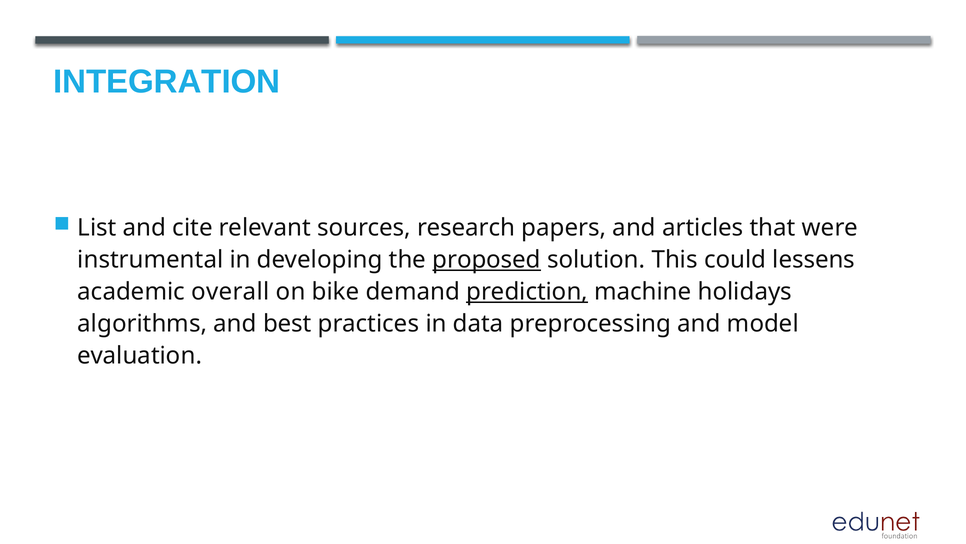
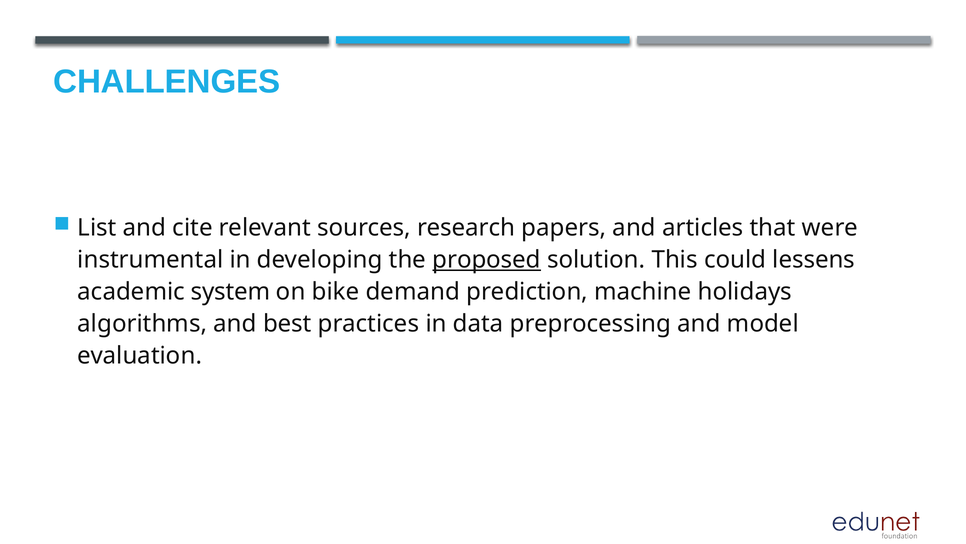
INTEGRATION: INTEGRATION -> CHALLENGES
overall: overall -> system
prediction underline: present -> none
